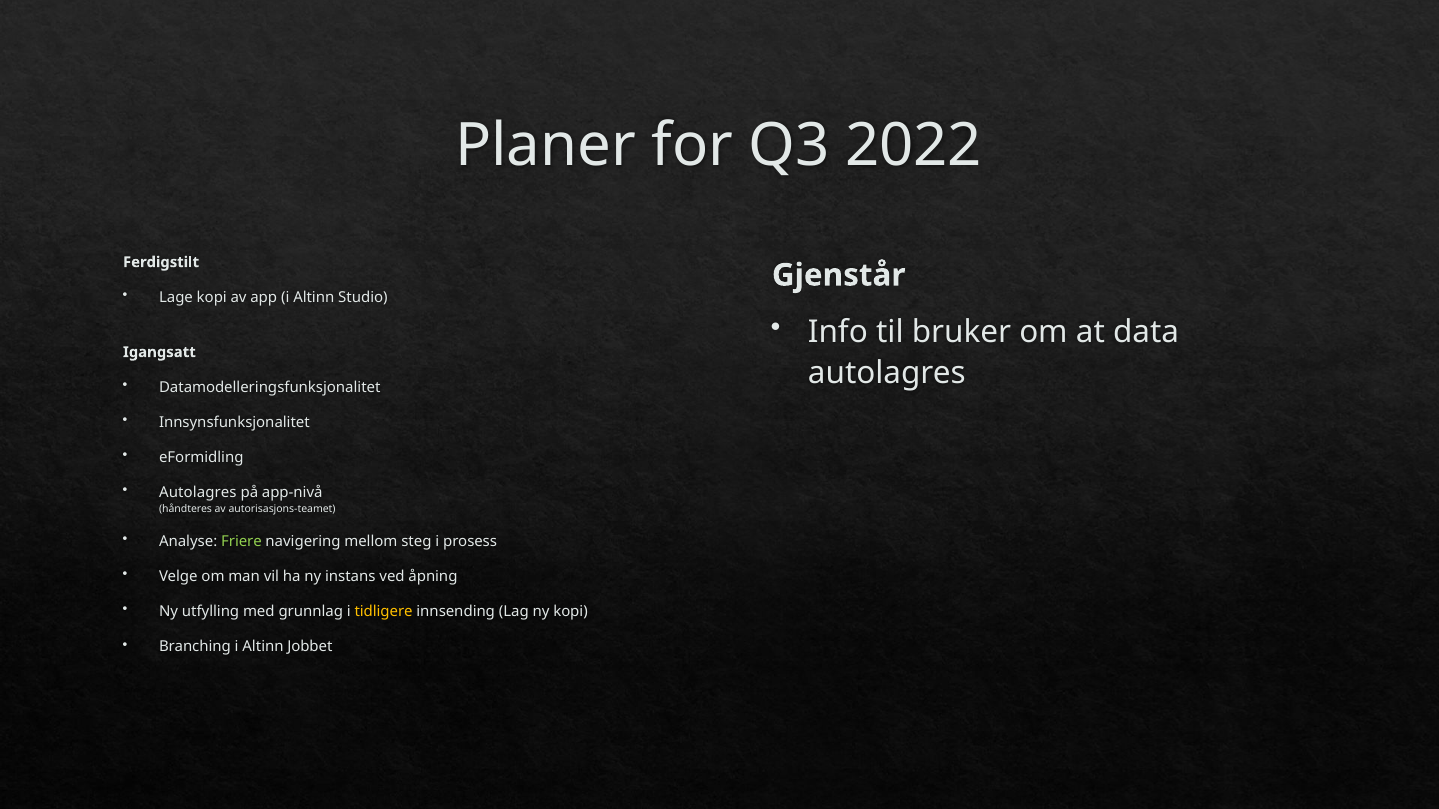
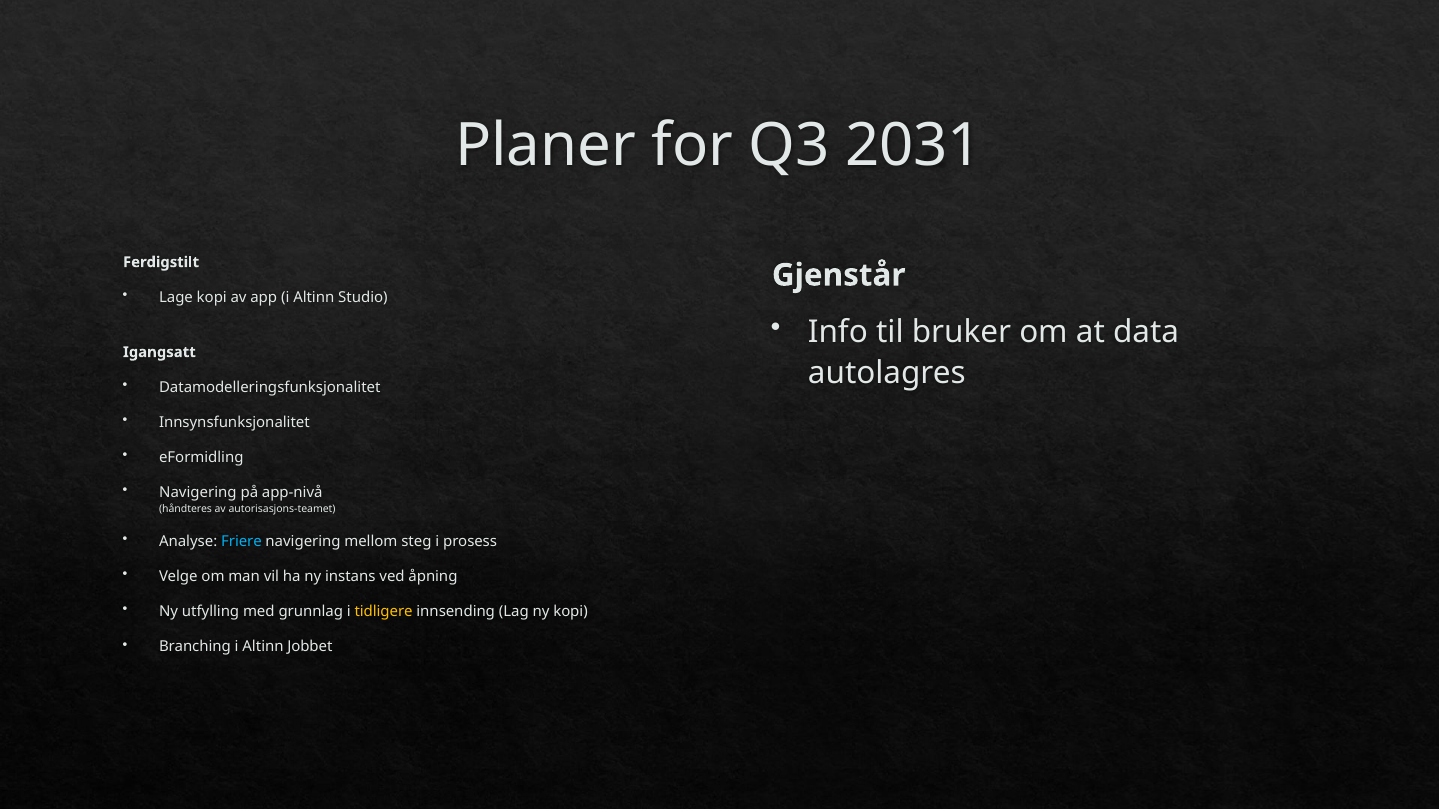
2022: 2022 -> 2031
Autolagres at (198, 493): Autolagres -> Navigering
Friere colour: light green -> light blue
